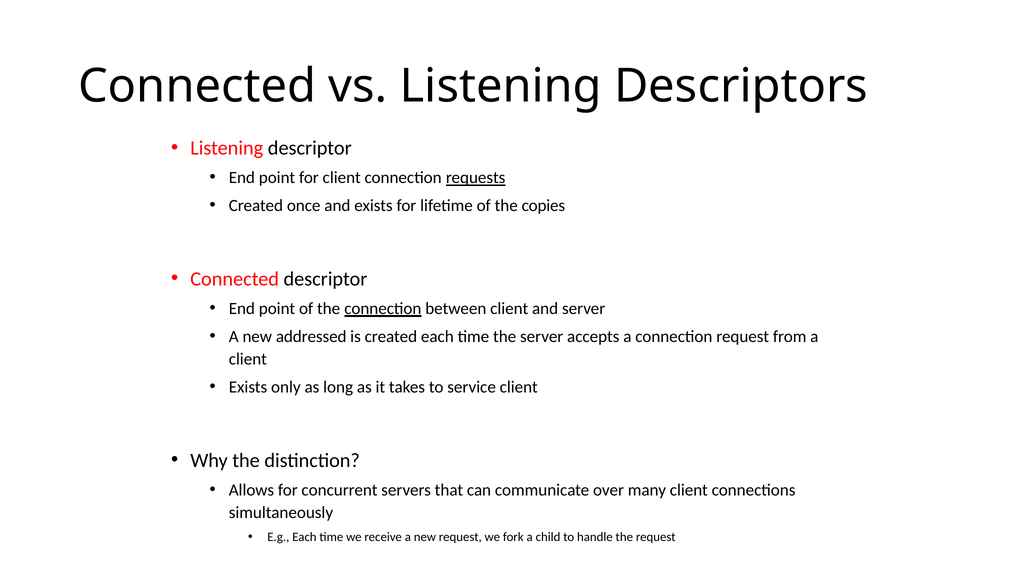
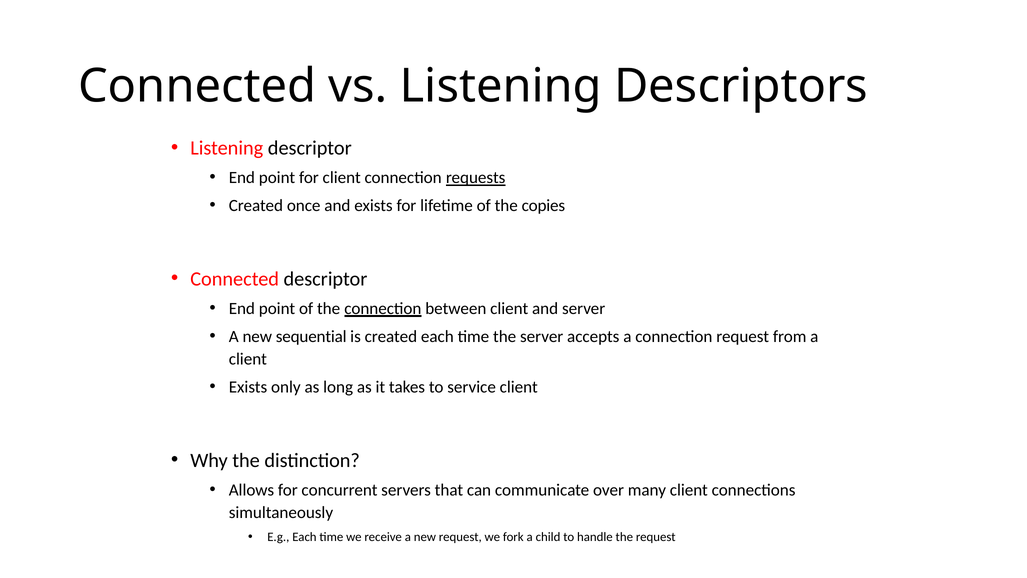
addressed: addressed -> sequential
